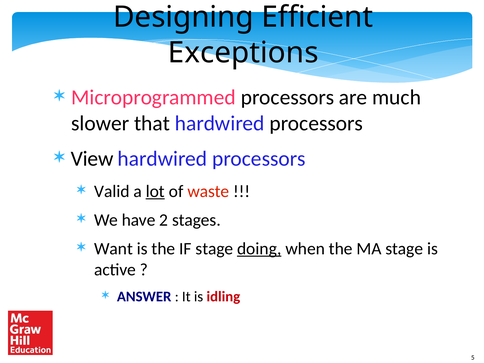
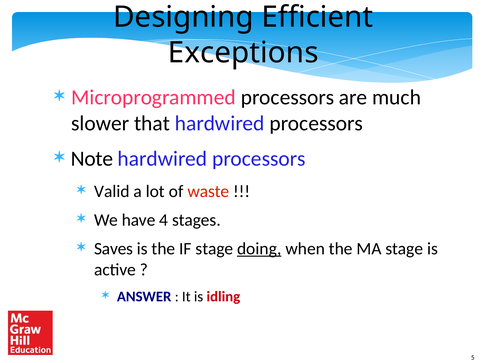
View: View -> Note
lot underline: present -> none
2: 2 -> 4
Want: Want -> Saves
